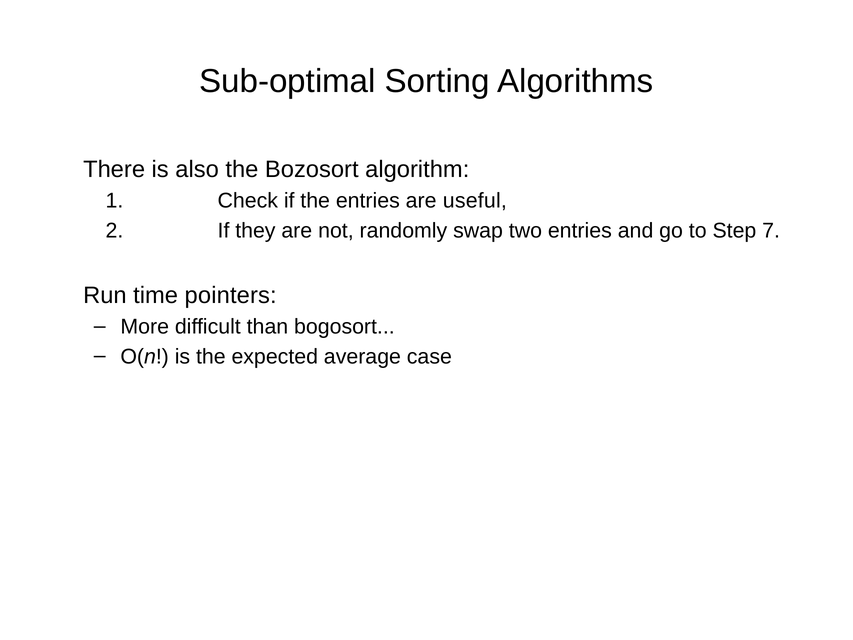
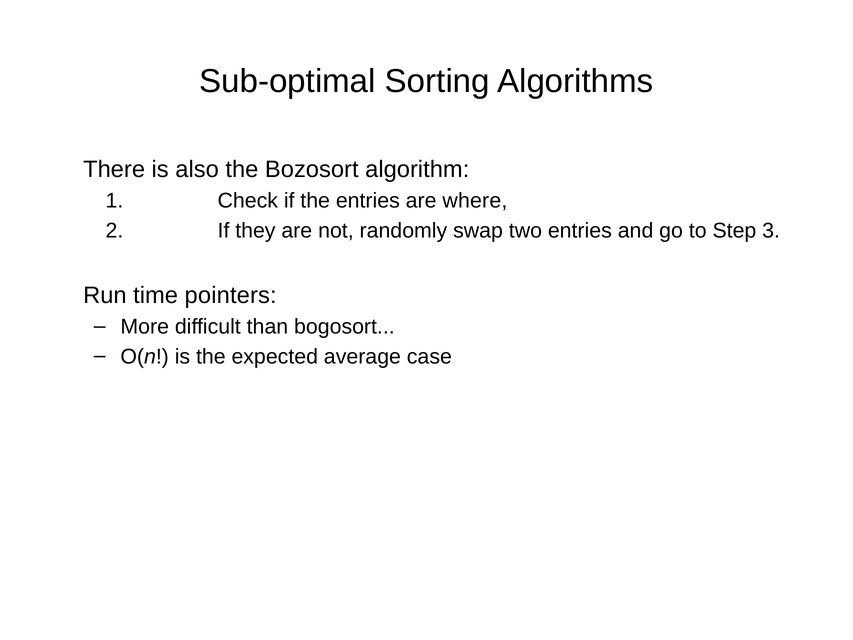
useful: useful -> where
7: 7 -> 3
